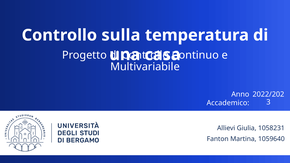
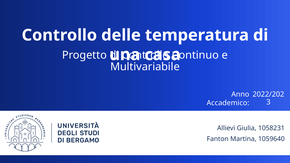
sulla: sulla -> delle
